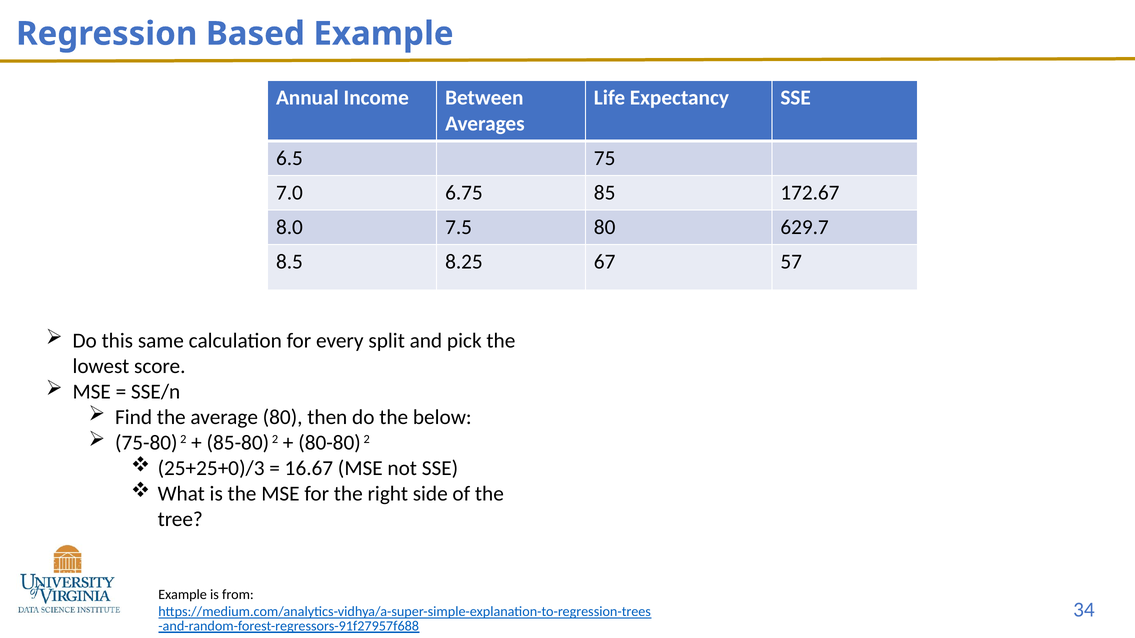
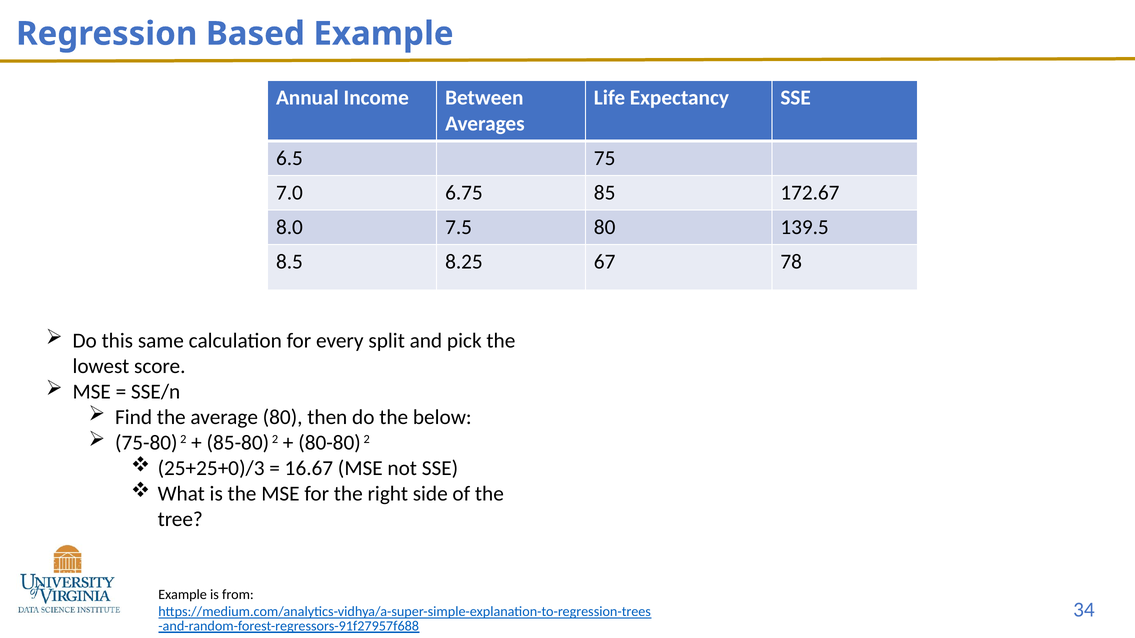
629.7: 629.7 -> 139.5
57: 57 -> 78
